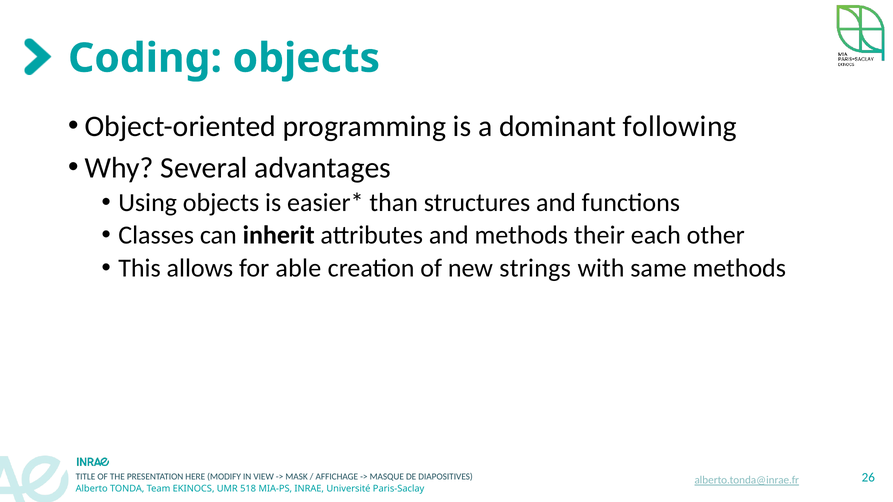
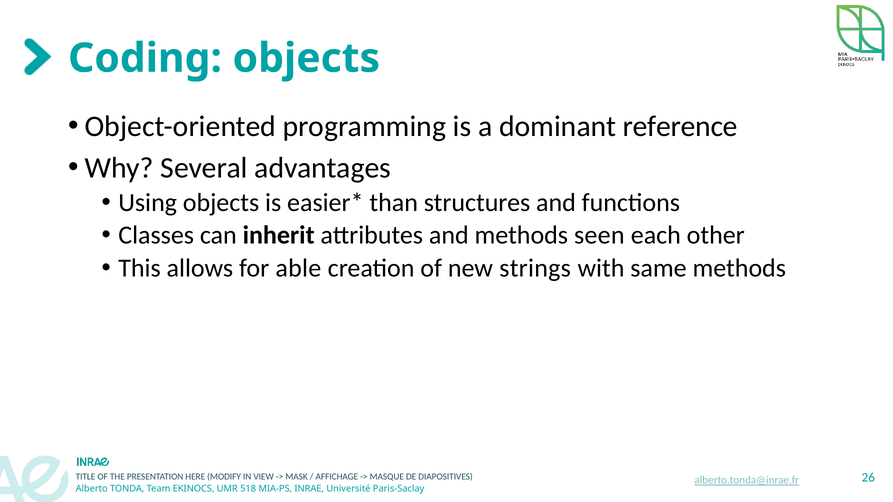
following: following -> reference
their: their -> seen
